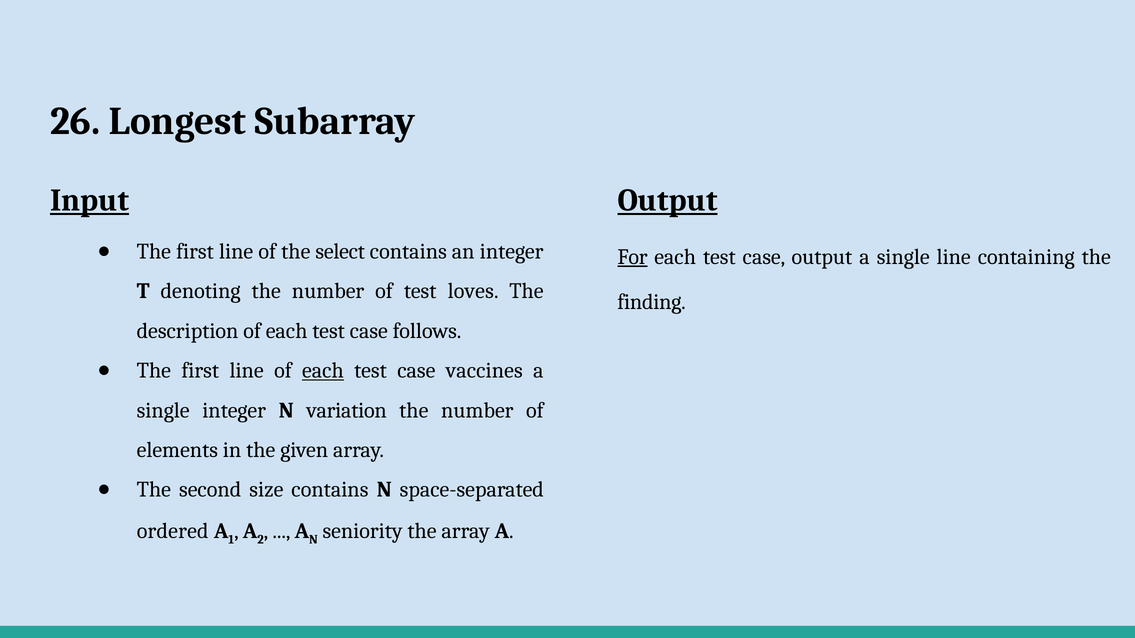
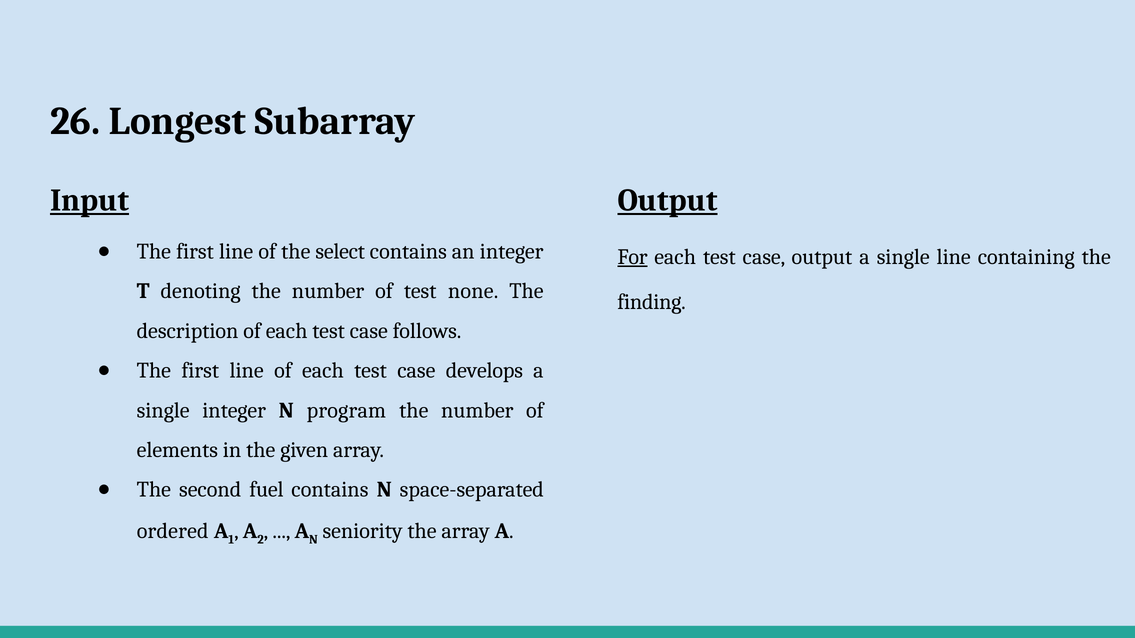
loves: loves -> none
each at (323, 371) underline: present -> none
vaccines: vaccines -> develops
variation: variation -> program
size: size -> fuel
